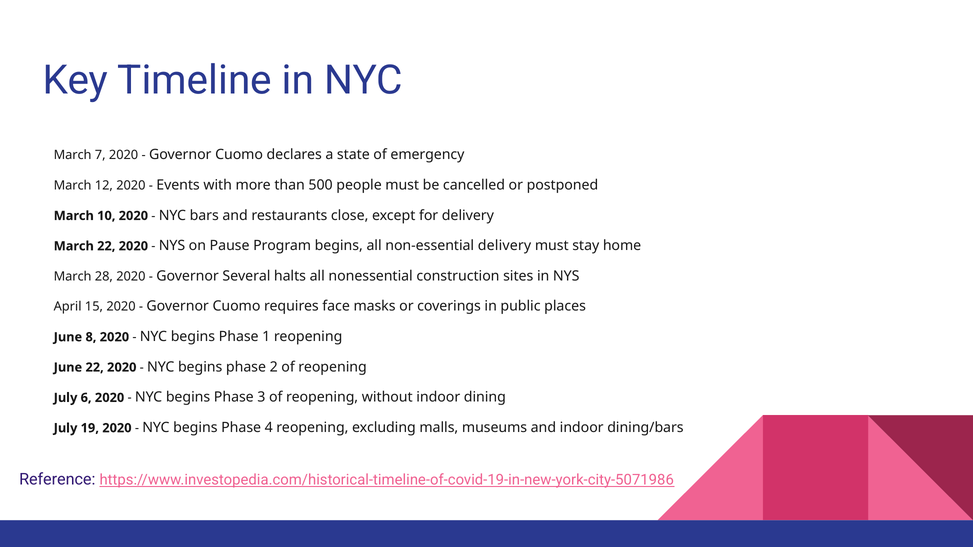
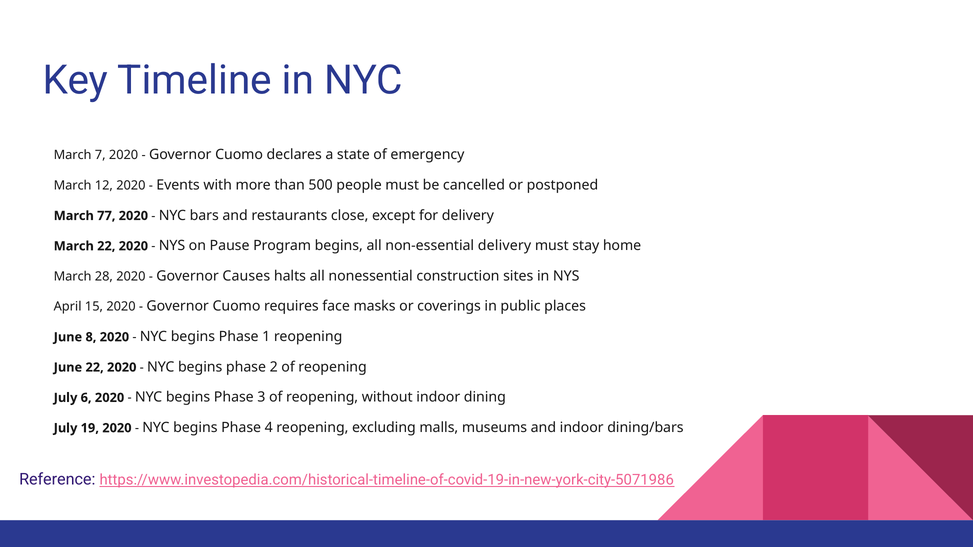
10: 10 -> 77
Several: Several -> Causes
